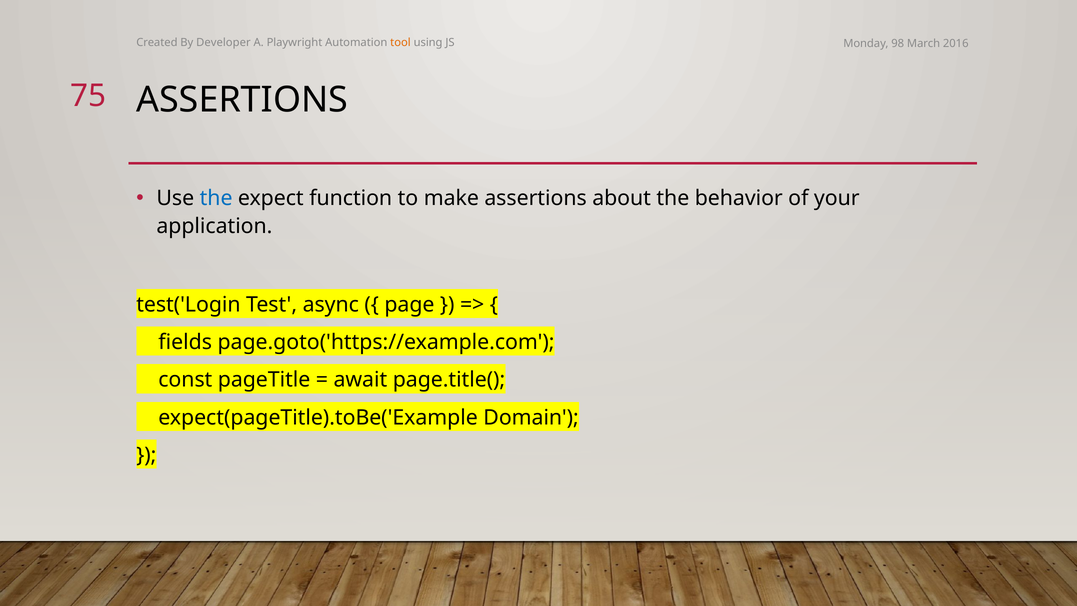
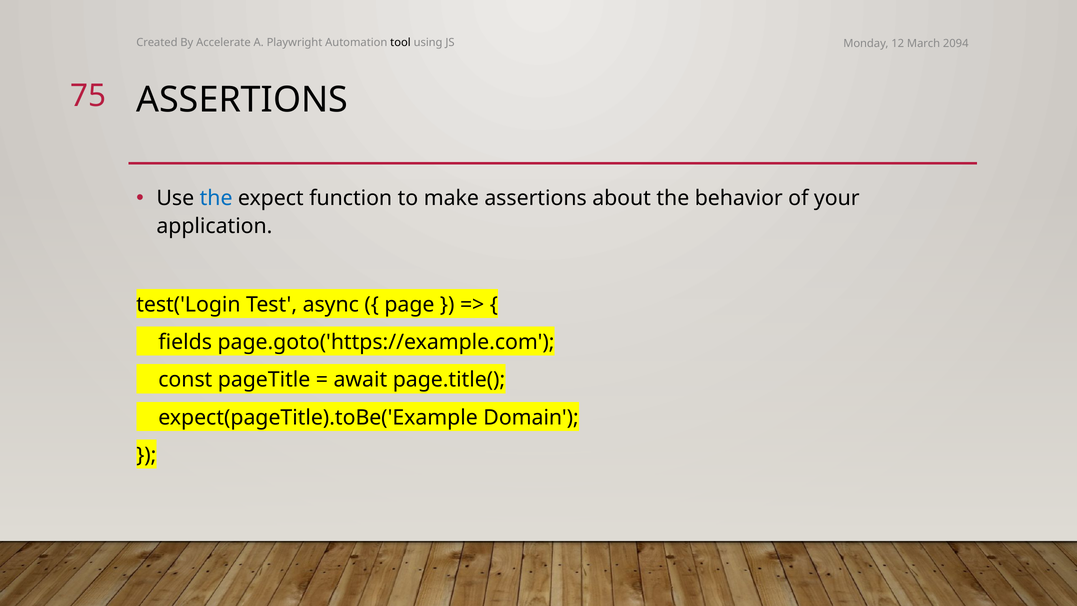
Developer: Developer -> Accelerate
tool colour: orange -> black
98: 98 -> 12
2016: 2016 -> 2094
